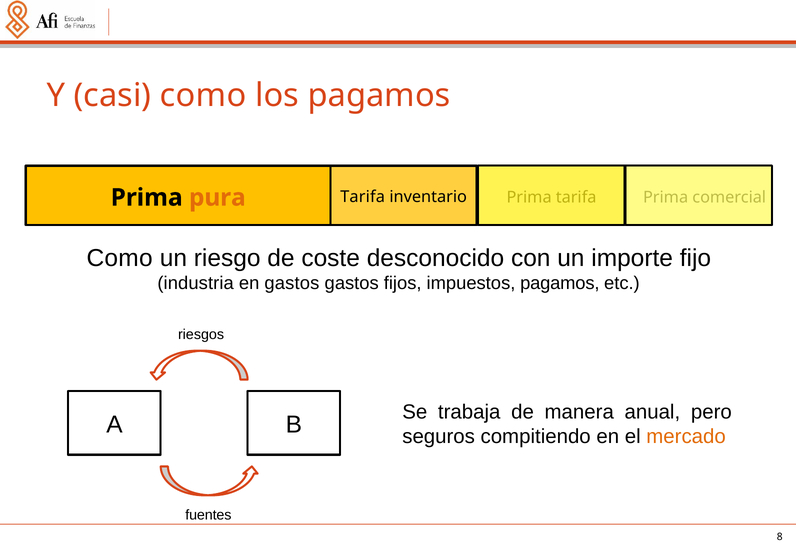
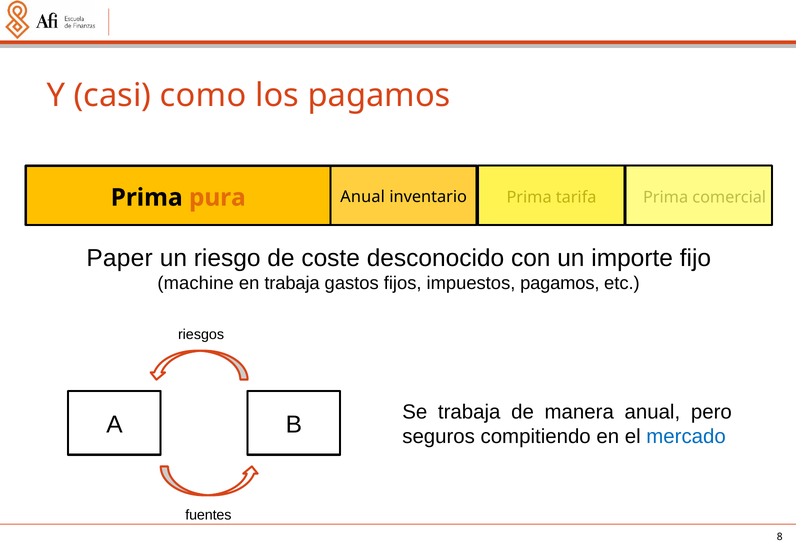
Tarifa at (363, 197): Tarifa -> Anual
Como at (120, 258): Como -> Paper
industria: industria -> machine
en gastos: gastos -> trabaja
mercado colour: orange -> blue
